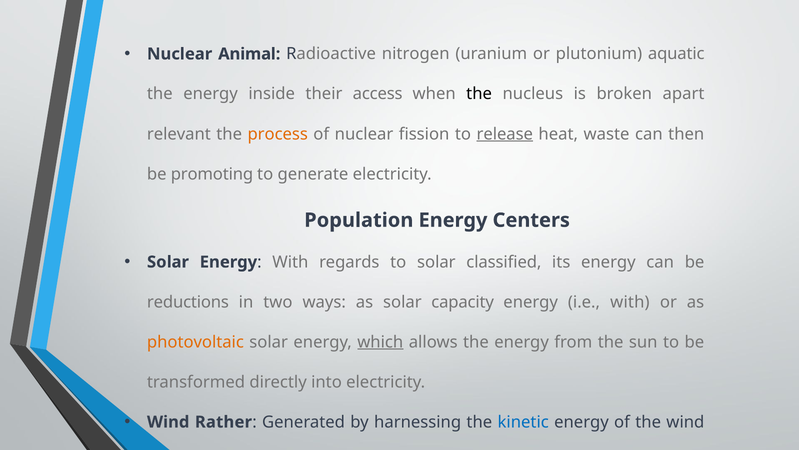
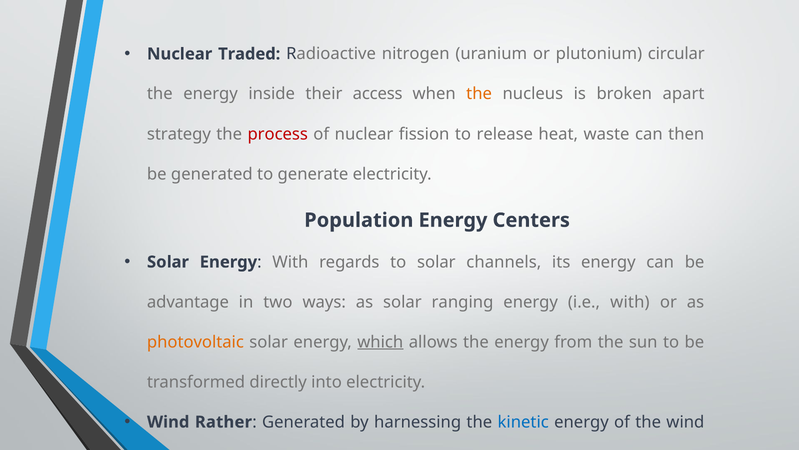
Animal: Animal -> Traded
aquatic: aquatic -> circular
the at (479, 94) colour: black -> orange
relevant: relevant -> strategy
process colour: orange -> red
release underline: present -> none
be promoting: promoting -> generated
classified: classified -> channels
reductions: reductions -> advantage
capacity: capacity -> ranging
